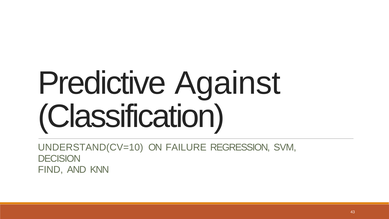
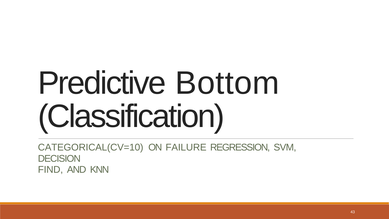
Against: Against -> Bottom
UNDERSTAND(CV=10: UNDERSTAND(CV=10 -> CATEGORICAL(CV=10
